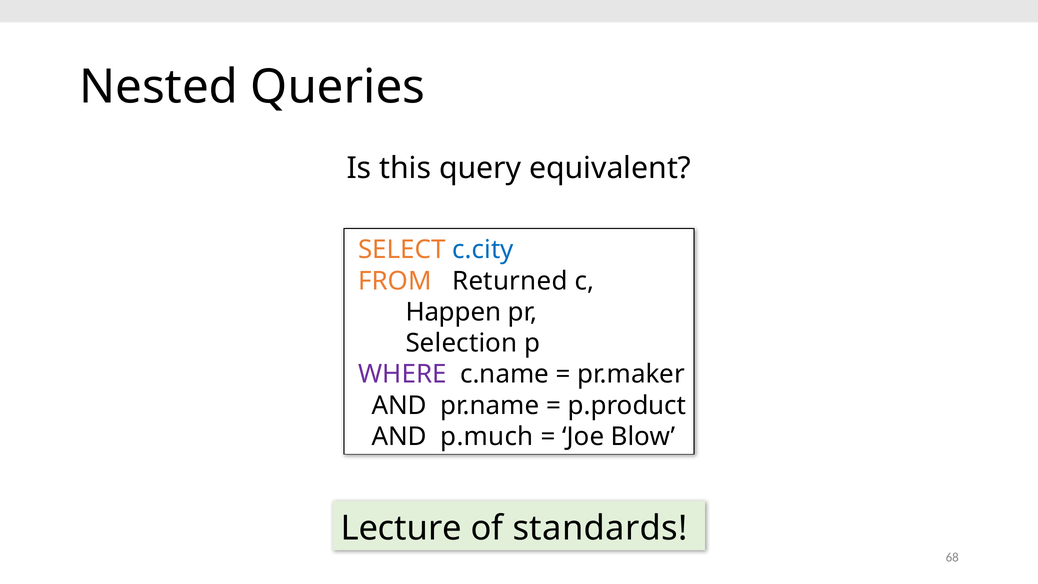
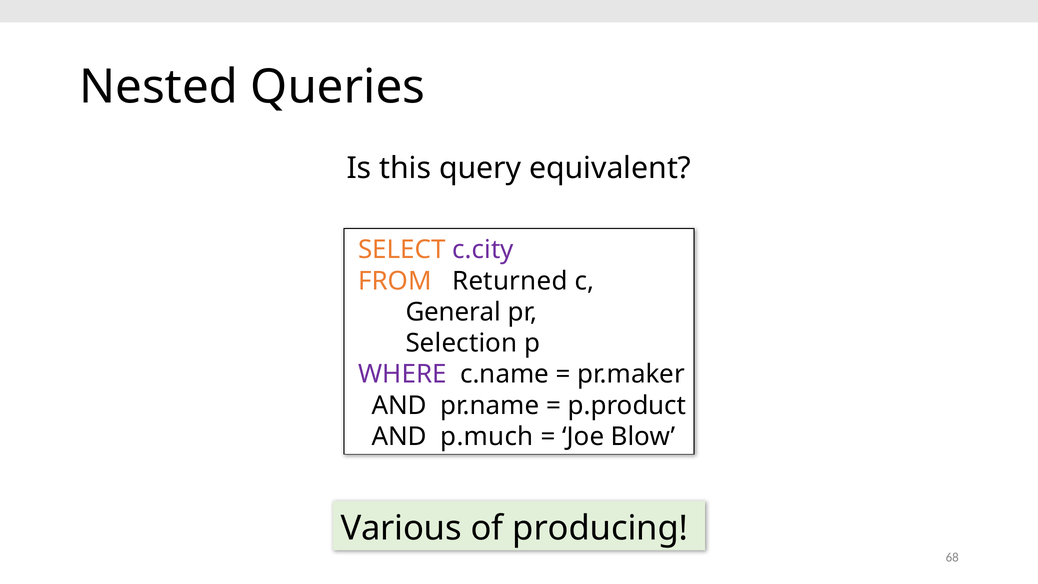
c.city colour: blue -> purple
Happen: Happen -> General
Lecture: Lecture -> Various
standards: standards -> producing
